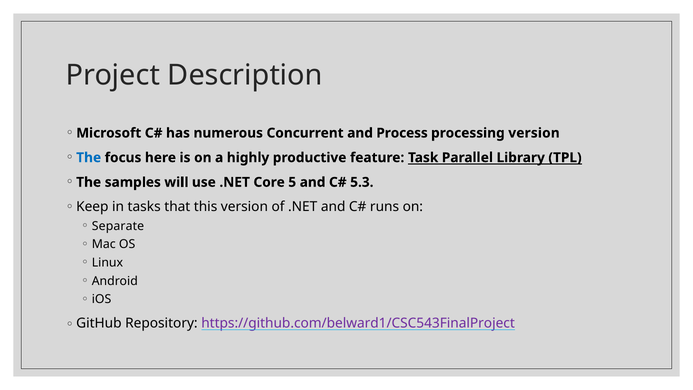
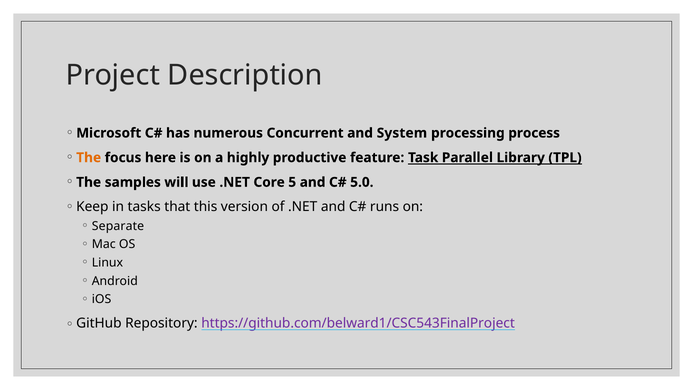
Process: Process -> System
processing version: version -> process
The at (89, 158) colour: blue -> orange
5.3: 5.3 -> 5.0
